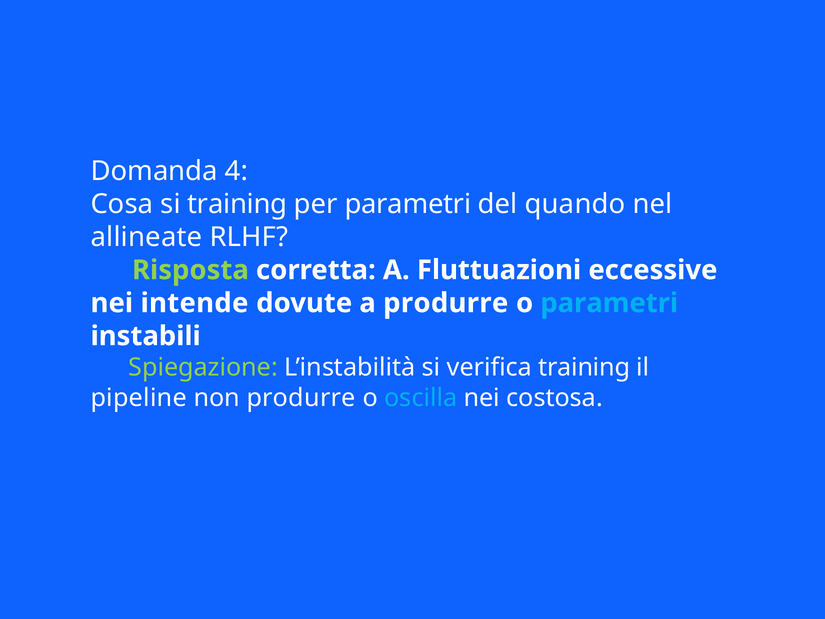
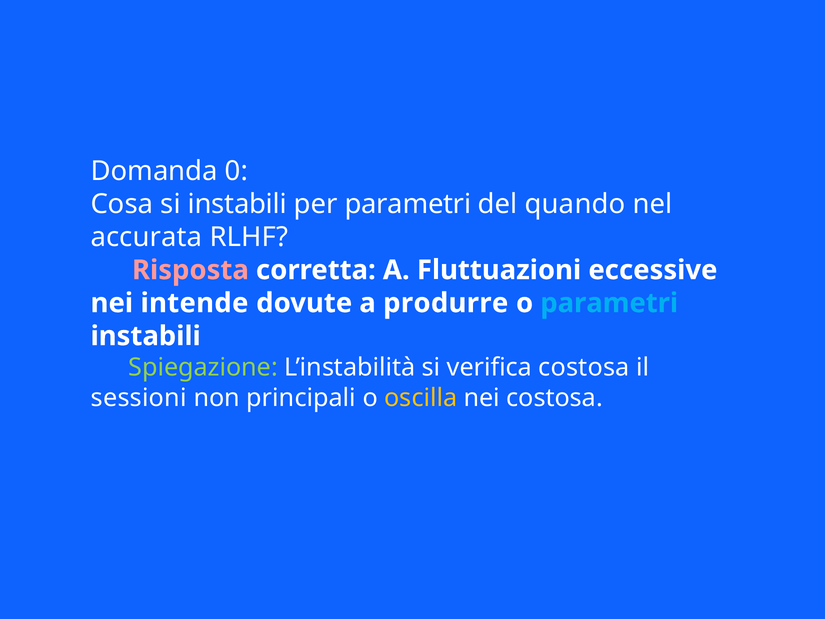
4: 4 -> 0
si training: training -> instabili
allineate: allineate -> accurata
Risposta colour: light green -> pink
verifica training: training -> costosa
pipeline: pipeline -> sessioni
non produrre: produrre -> principali
oscilla colour: light blue -> yellow
